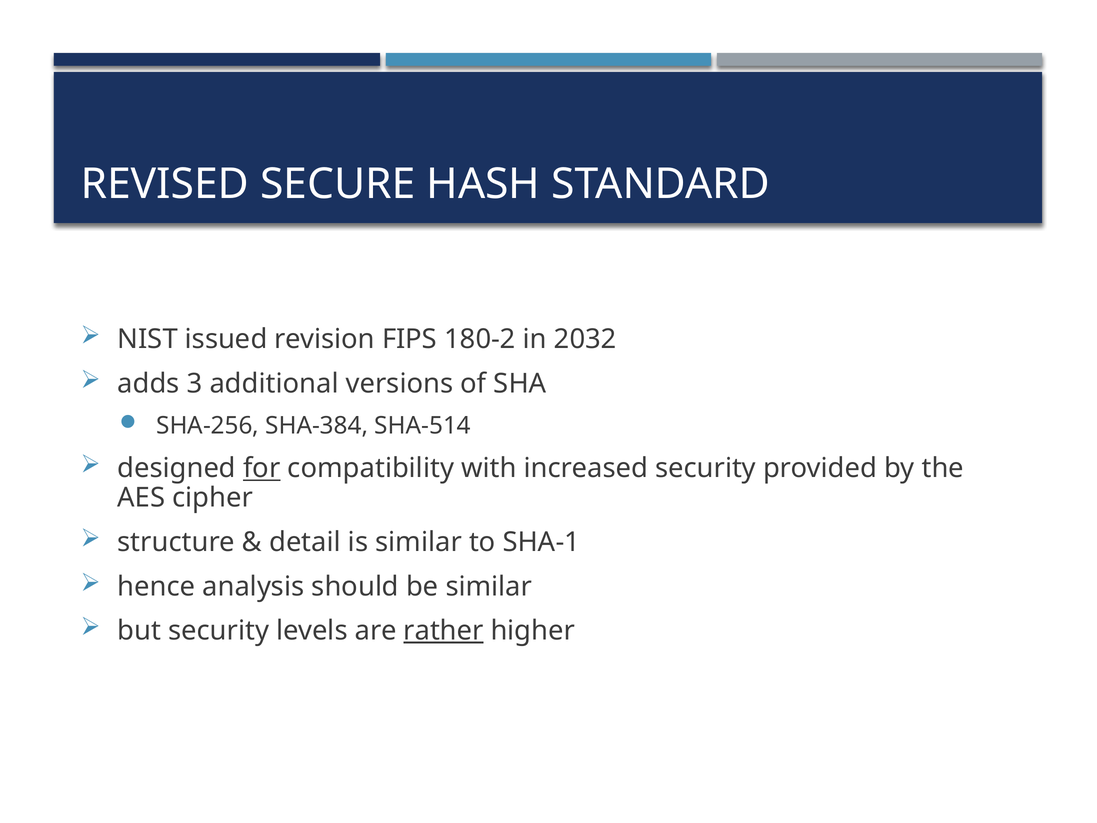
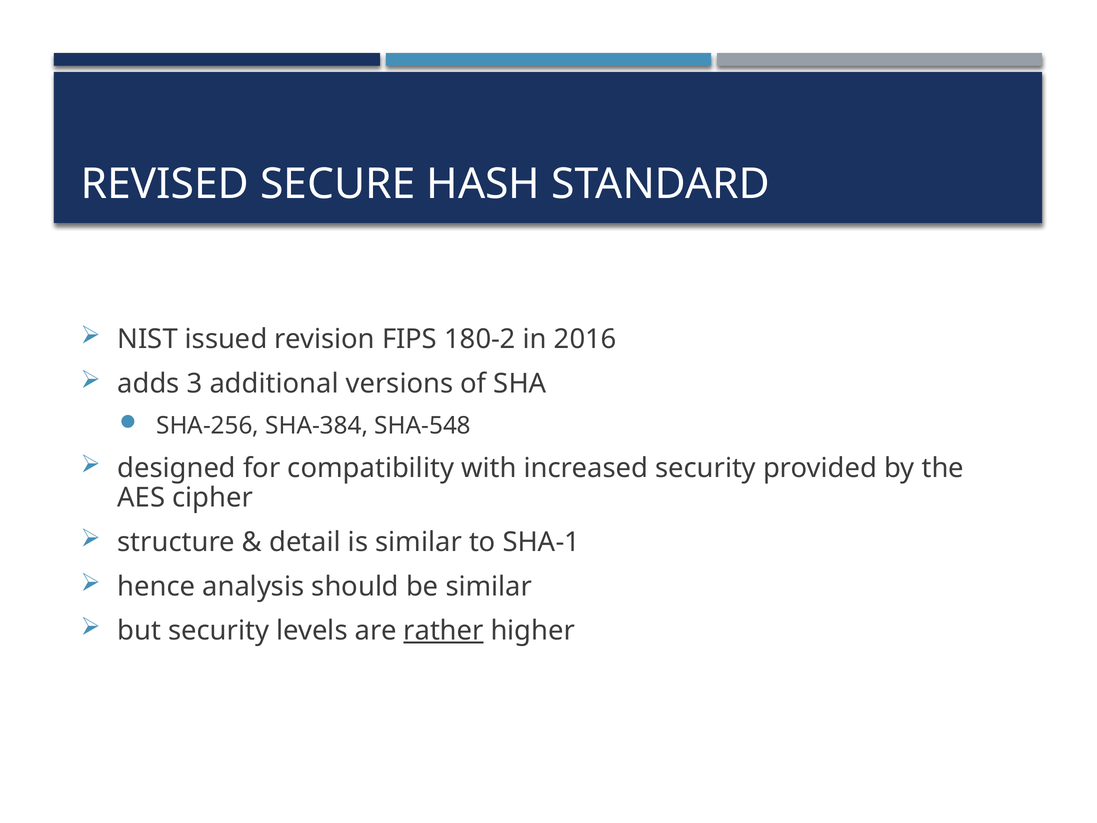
2032: 2032 -> 2016
SHA-514: SHA-514 -> SHA-548
for underline: present -> none
